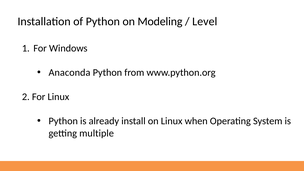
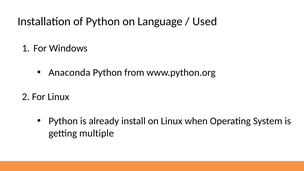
Modeling: Modeling -> Language
Level: Level -> Used
